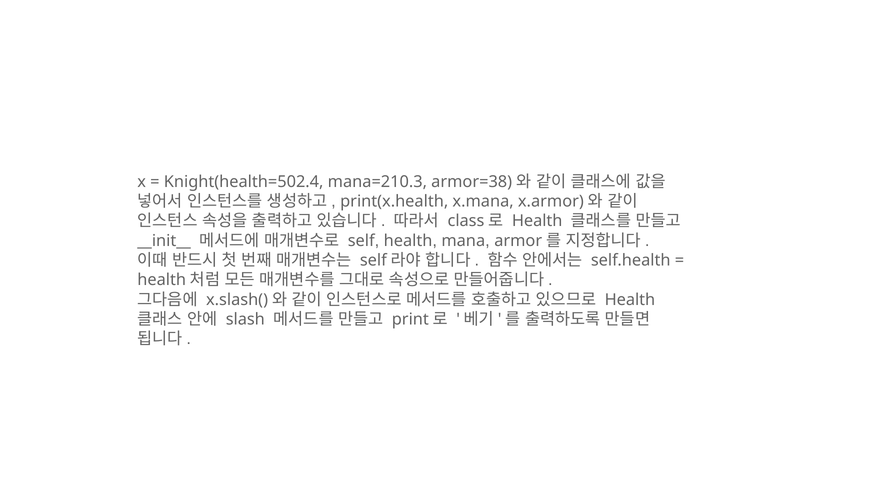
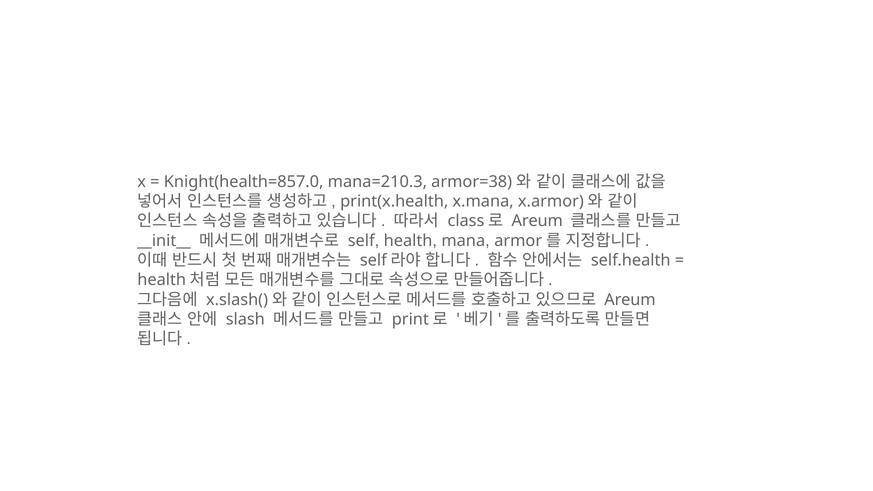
Knight(health=502.4: Knight(health=502.4 -> Knight(health=857.0
Health at (537, 221): Health -> Areum
Health at (630, 300): Health -> Areum
